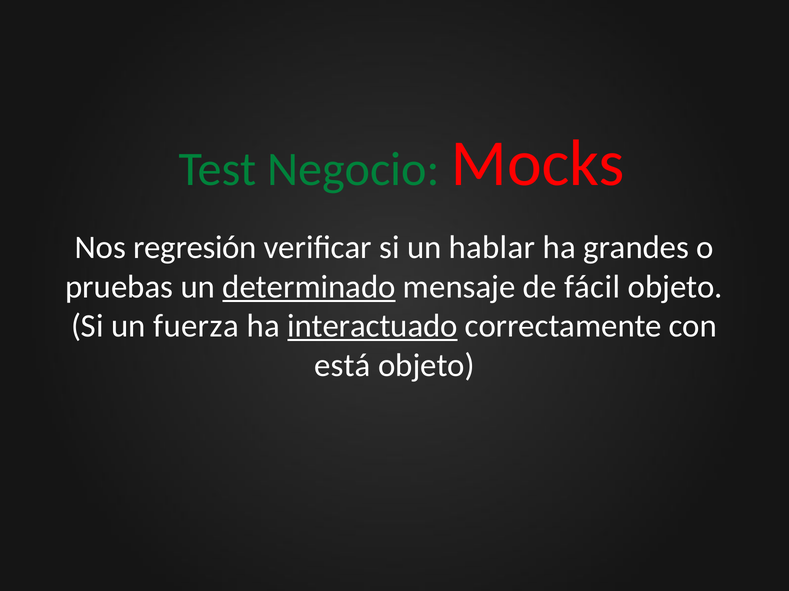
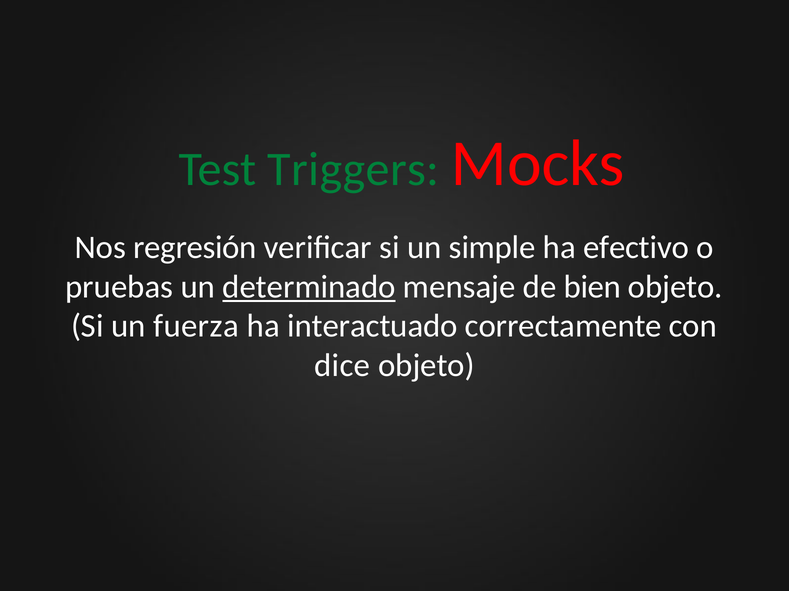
Negocio: Negocio -> Triggers
hablar: hablar -> simple
grandes: grandes -> efectivo
fácil: fácil -> bien
interactuado underline: present -> none
está: está -> dice
